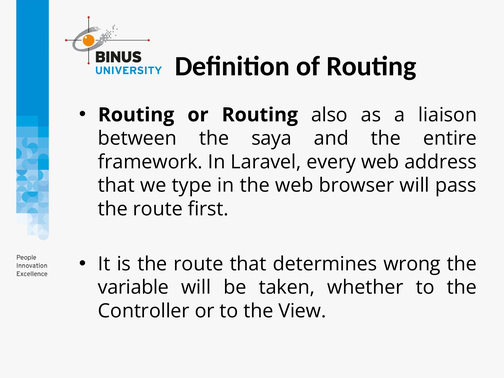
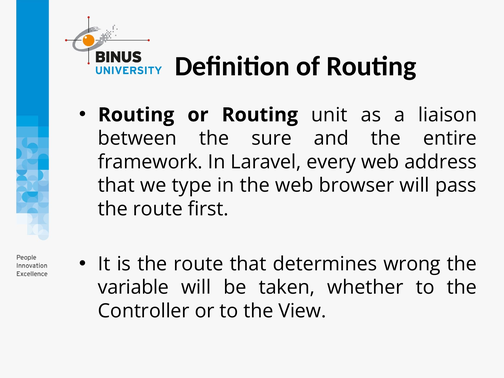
also: also -> unit
saya: saya -> sure
